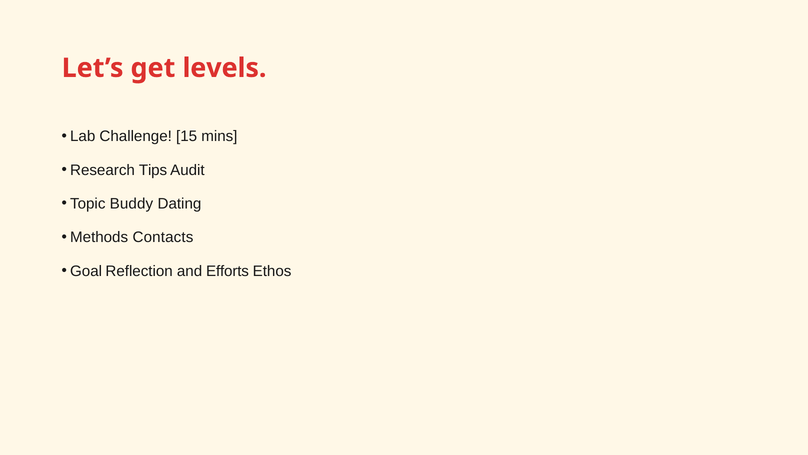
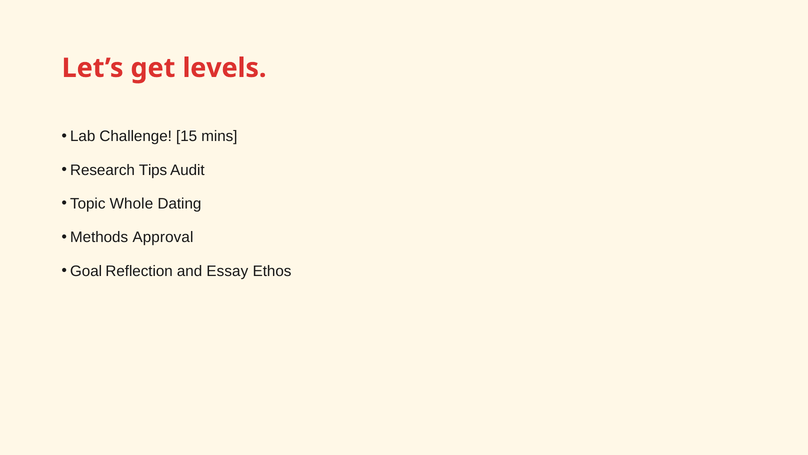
Buddy: Buddy -> Whole
Contacts: Contacts -> Approval
Efforts: Efforts -> Essay
